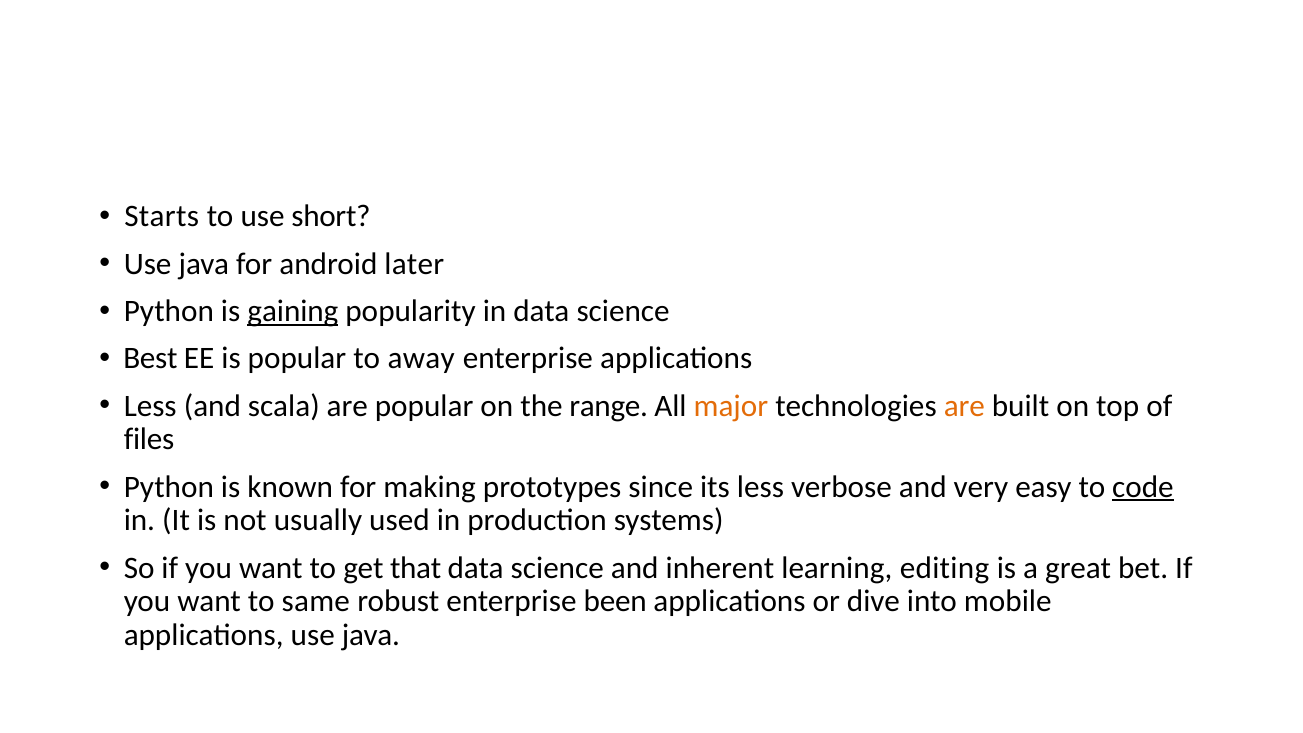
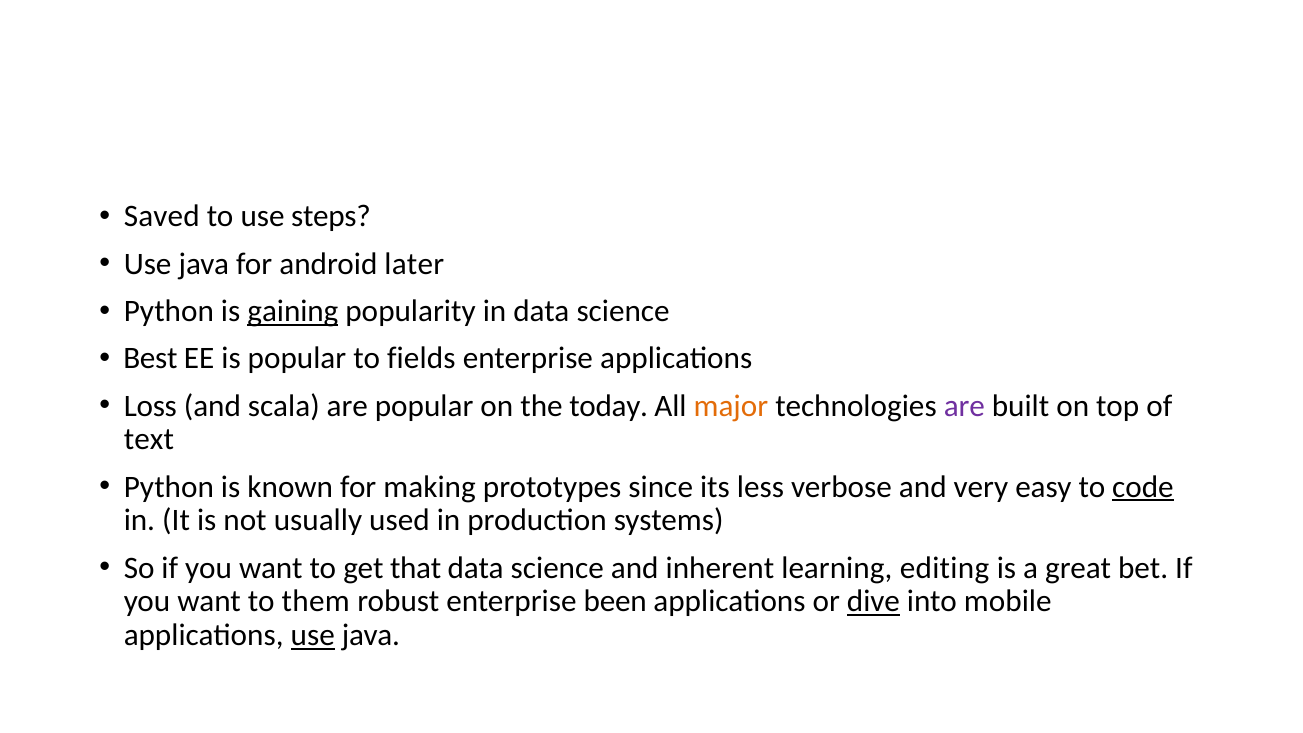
Starts: Starts -> Saved
short: short -> steps
away: away -> fields
Less at (150, 406): Less -> Loss
range: range -> today
are at (964, 406) colour: orange -> purple
files: files -> text
same: same -> them
dive underline: none -> present
use at (313, 635) underline: none -> present
